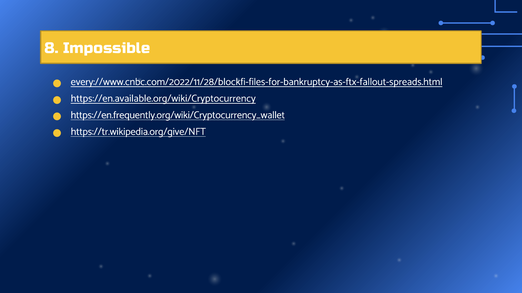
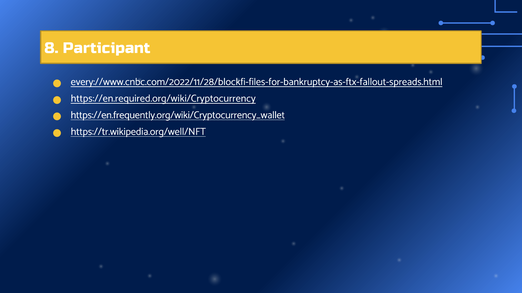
Impossible: Impossible -> Participant
https://en.available.org/wiki/Cryptocurrency: https://en.available.org/wiki/Cryptocurrency -> https://en.required.org/wiki/Cryptocurrency
https://tr.wikipedia.org/give/NFT: https://tr.wikipedia.org/give/NFT -> https://tr.wikipedia.org/well/NFT
